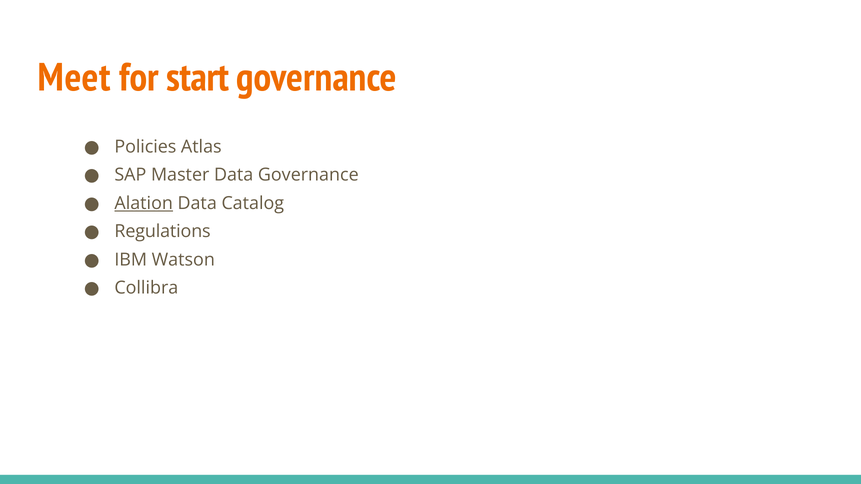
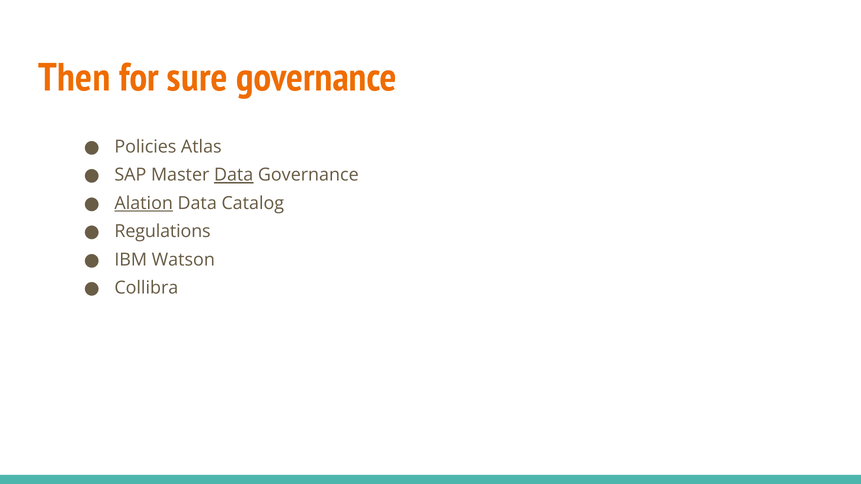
Meet: Meet -> Then
start: start -> sure
Data at (234, 175) underline: none -> present
